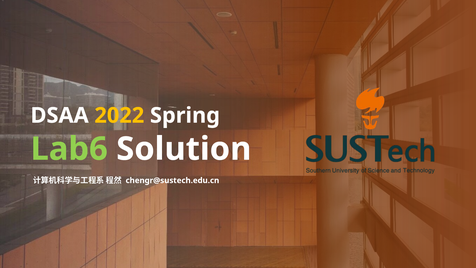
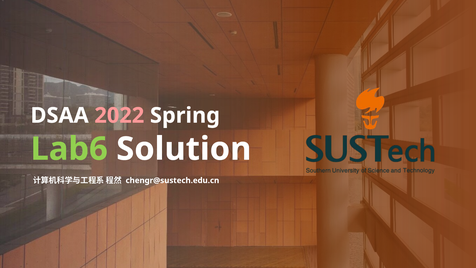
2022 colour: yellow -> pink
